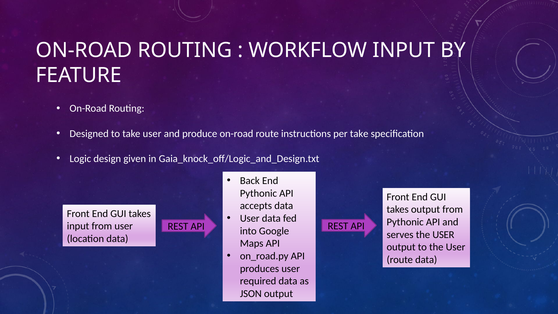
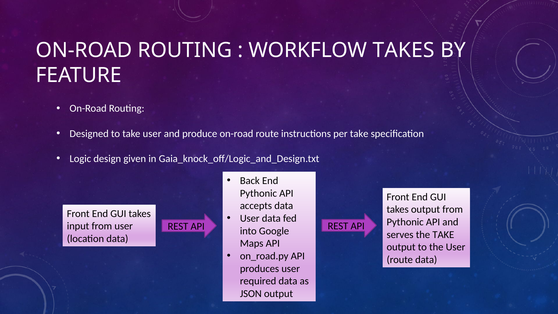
WORKFLOW INPUT: INPUT -> TAKES
serves the USER: USER -> TAKE
